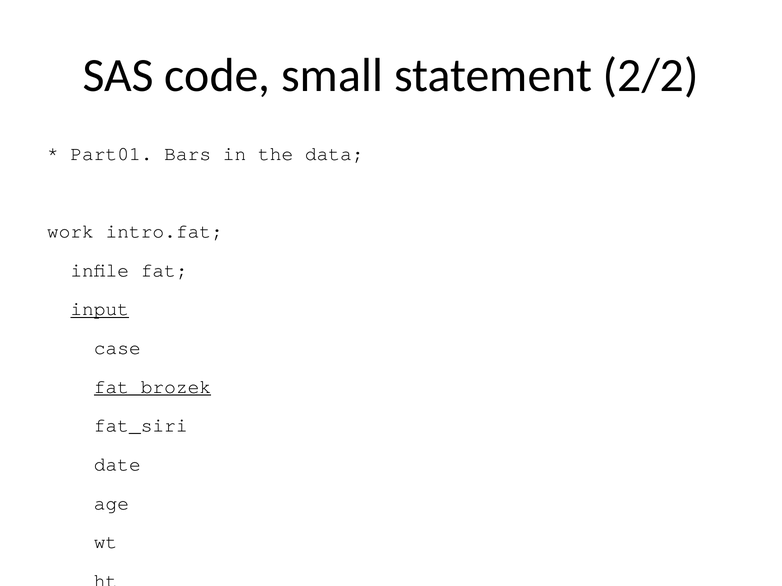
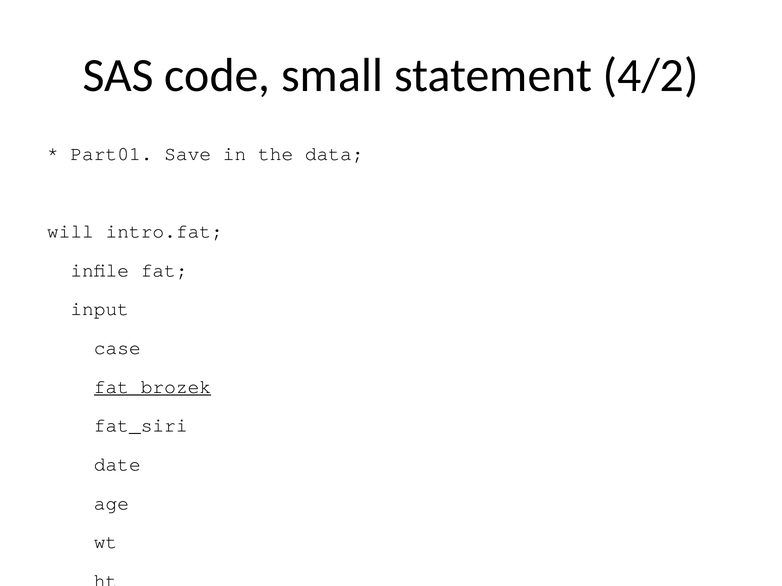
2/2: 2/2 -> 4/2
Bars: Bars -> Save
work: work -> will
input underline: present -> none
